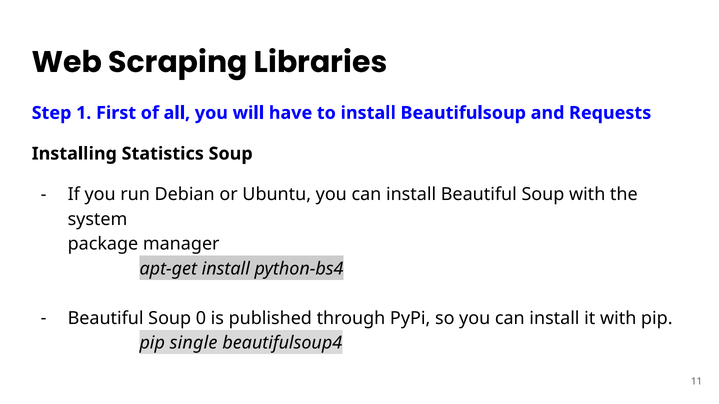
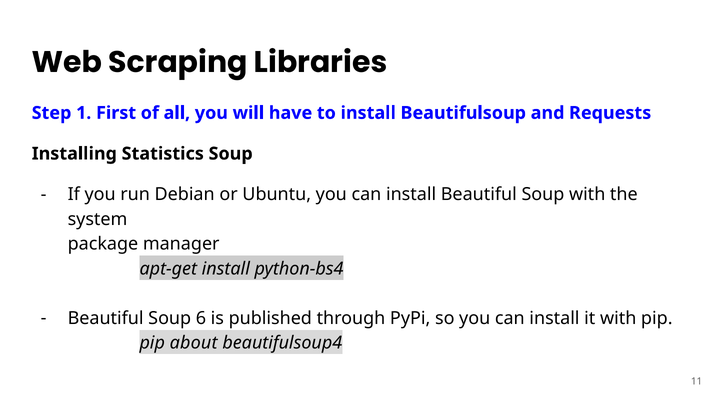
0: 0 -> 6
single: single -> about
